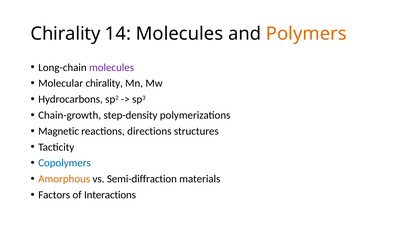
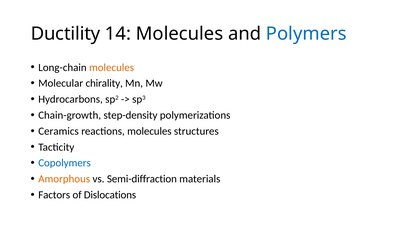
Chirality at (66, 34): Chirality -> Ductility
Polymers colour: orange -> blue
molecules at (112, 68) colour: purple -> orange
Magnetic: Magnetic -> Ceramics
reactions directions: directions -> molecules
Interactions: Interactions -> Dislocations
